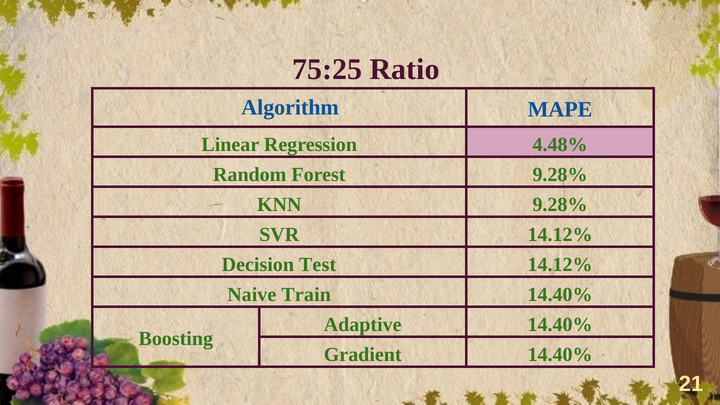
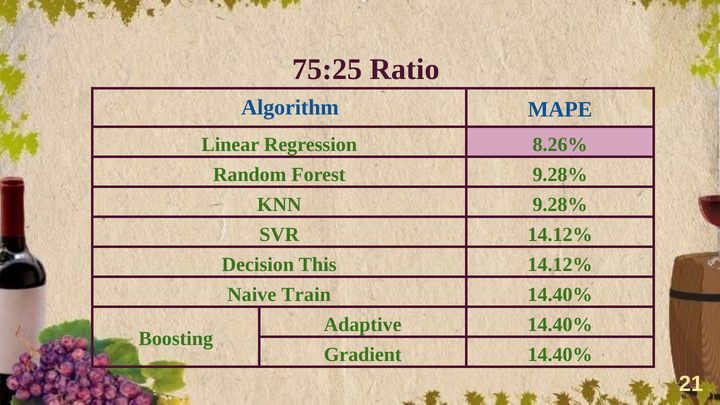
4.48%: 4.48% -> 8.26%
Test: Test -> This
